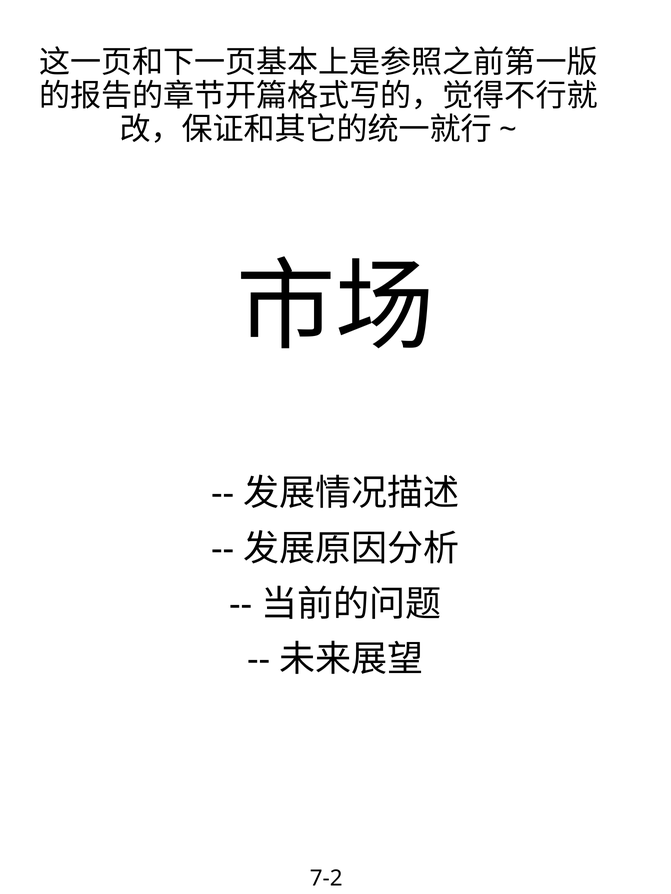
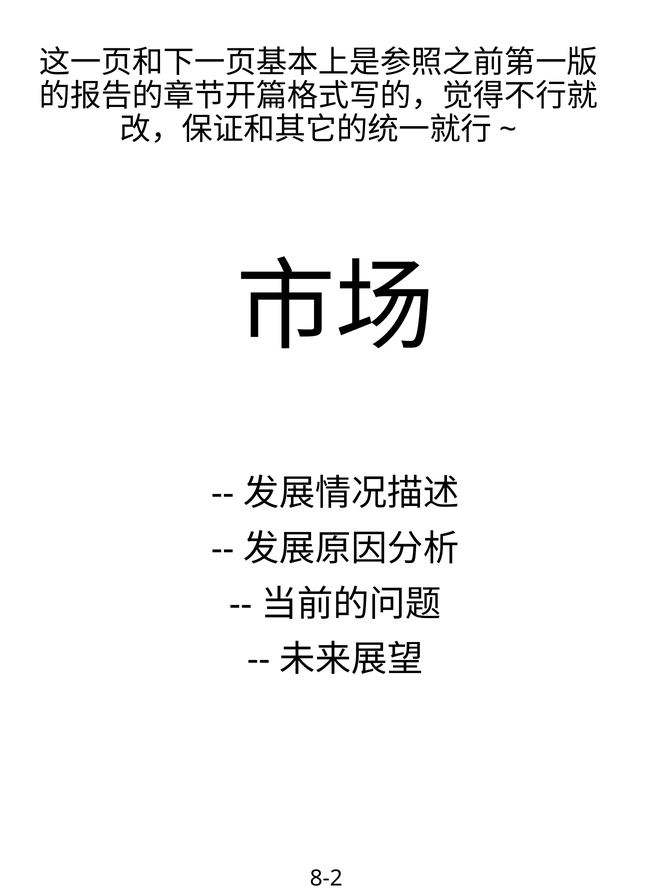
7-2: 7-2 -> 8-2
